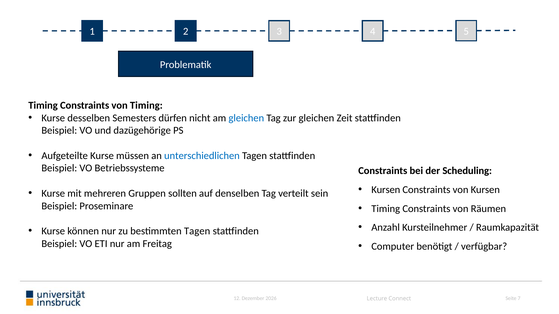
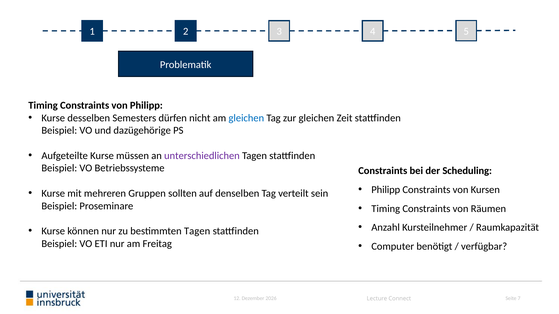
von Timing: Timing -> Philipp
unterschiedlichen colour: blue -> purple
Kursen at (386, 190): Kursen -> Philipp
